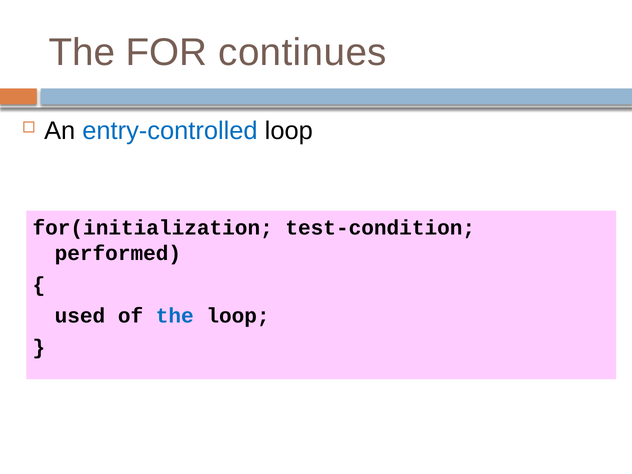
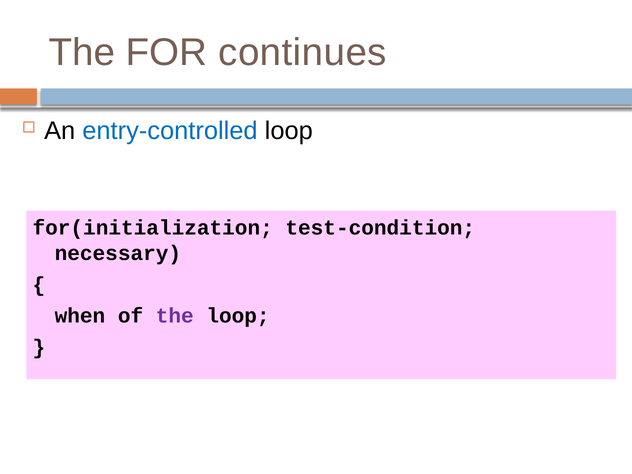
performed: performed -> necessary
used: used -> when
the at (175, 316) colour: blue -> purple
